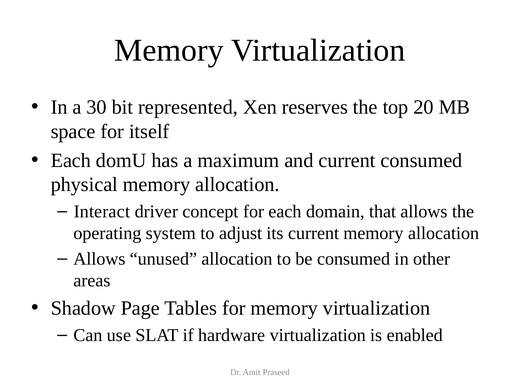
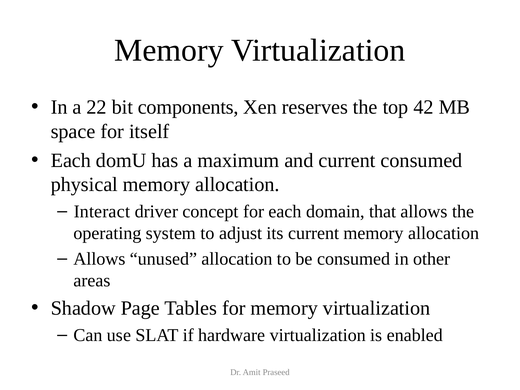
30: 30 -> 22
represented: represented -> components
20: 20 -> 42
